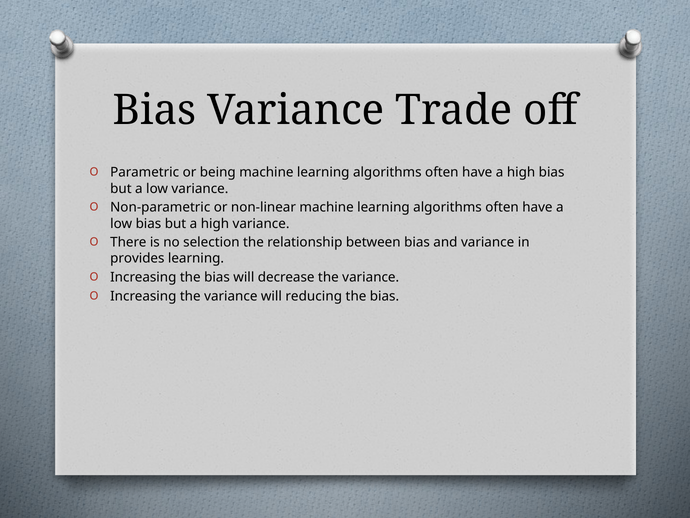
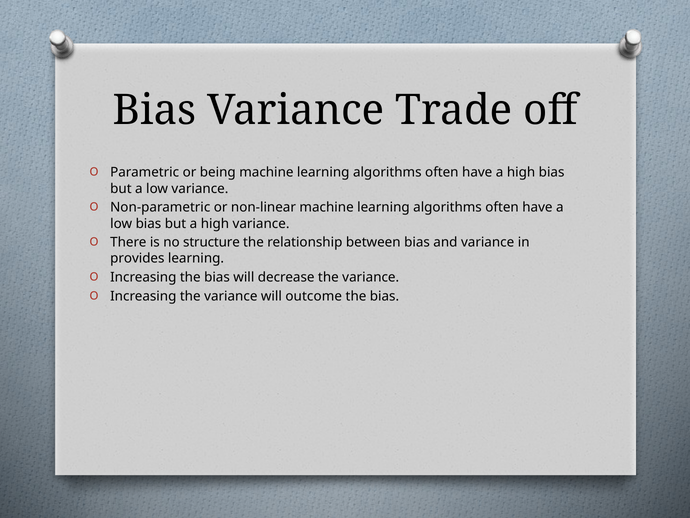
selection: selection -> structure
reducing: reducing -> outcome
